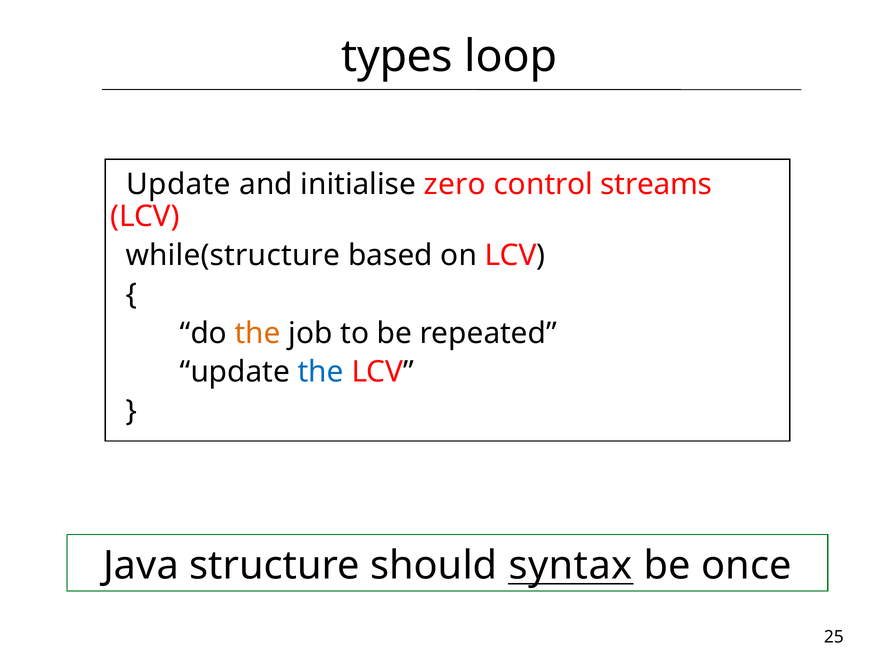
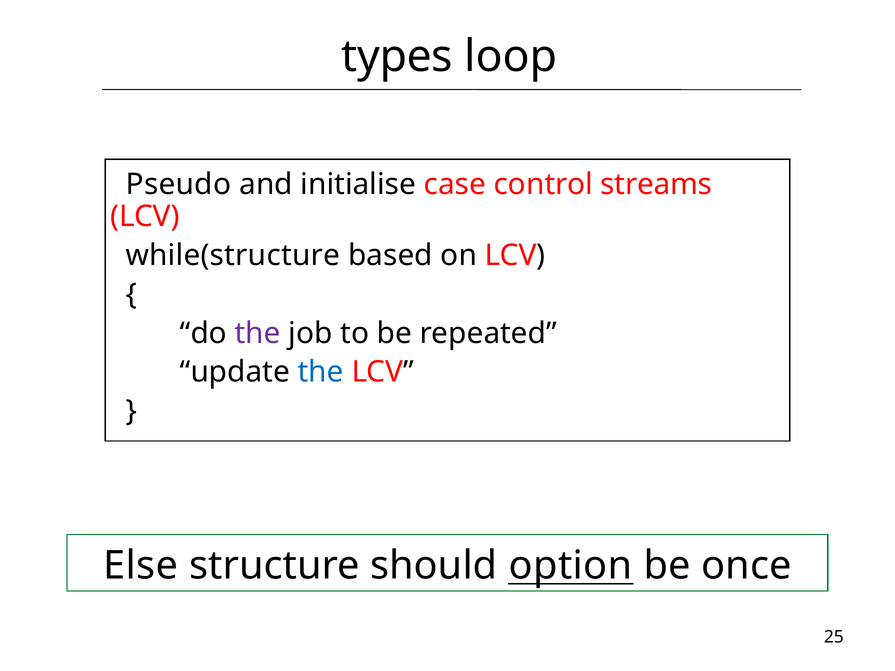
Update at (178, 184): Update -> Pseudo
zero: zero -> case
the at (258, 333) colour: orange -> purple
Java: Java -> Else
syntax: syntax -> option
